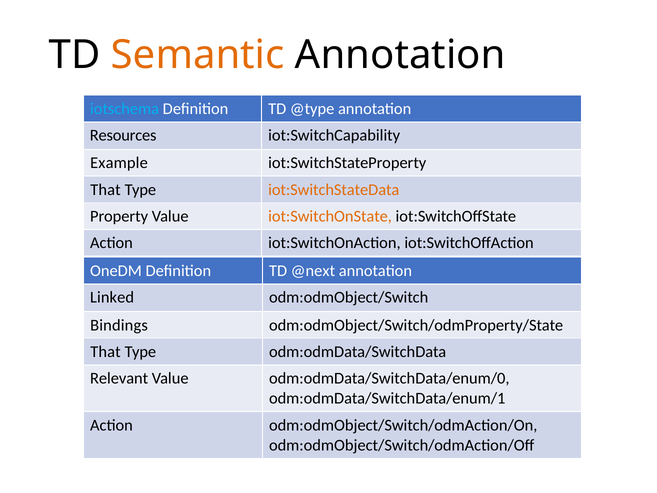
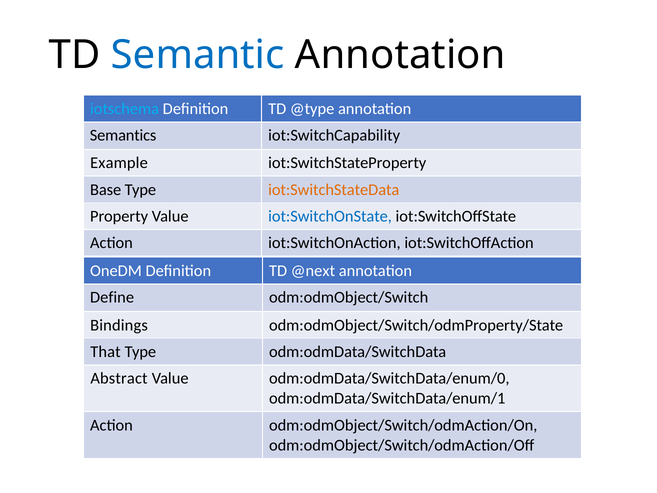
Semantic colour: orange -> blue
Resources: Resources -> Semantics
That at (105, 190): That -> Base
iot:SwitchOnState colour: orange -> blue
Linked: Linked -> Define
Relevant: Relevant -> Abstract
